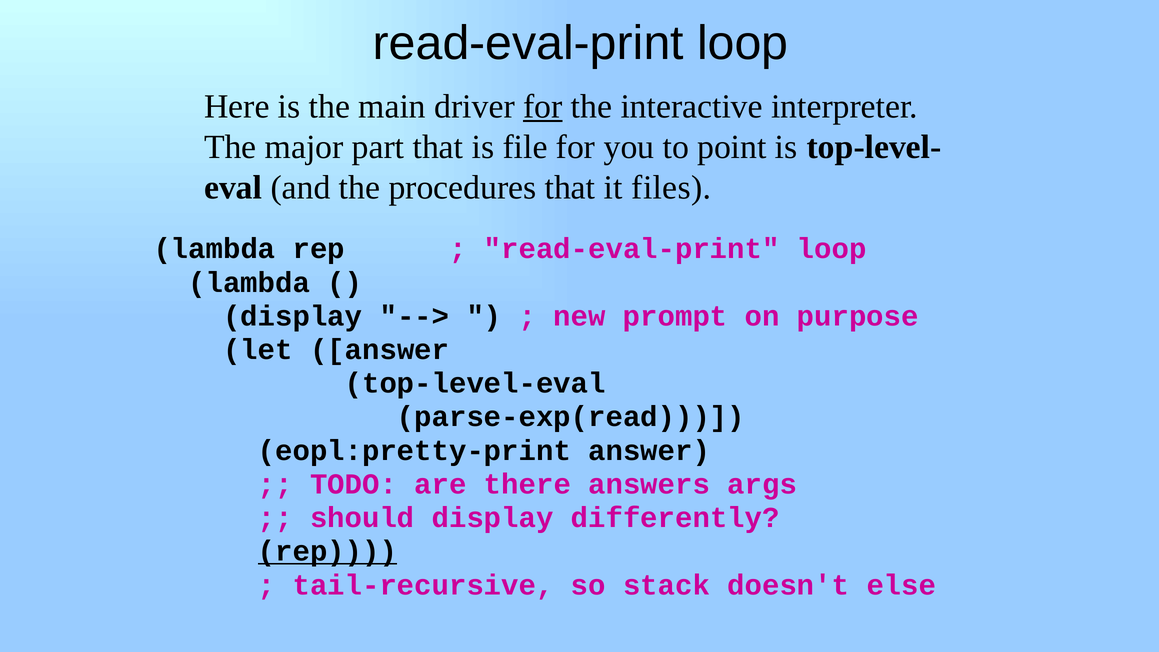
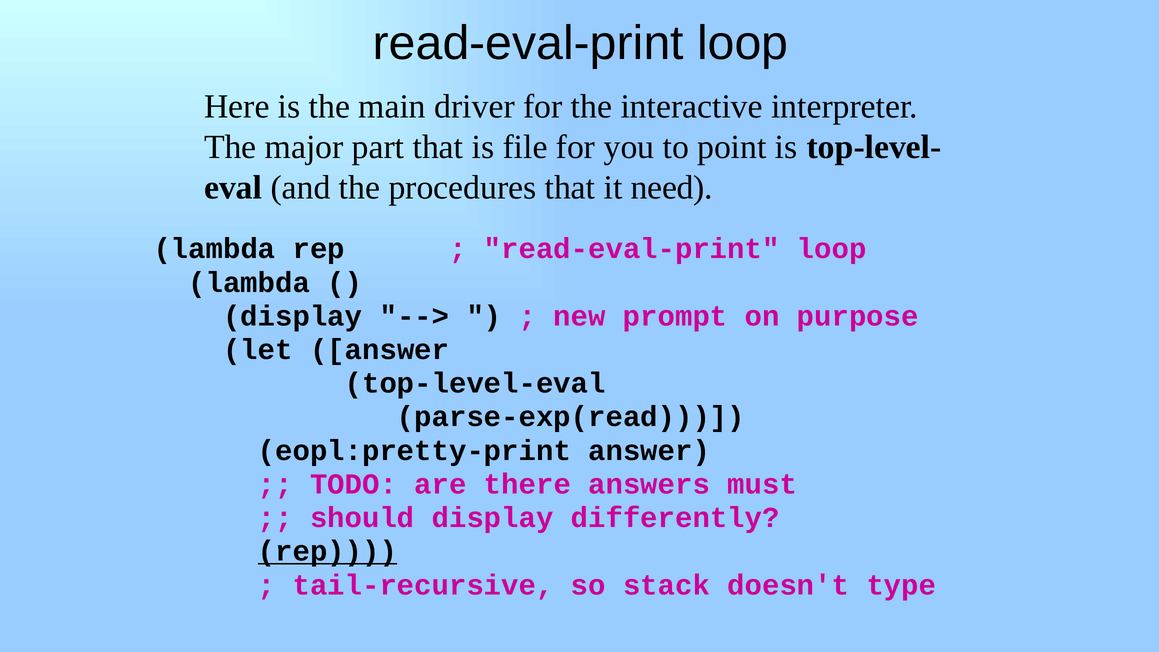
for at (543, 107) underline: present -> none
files: files -> need
args: args -> must
else: else -> type
